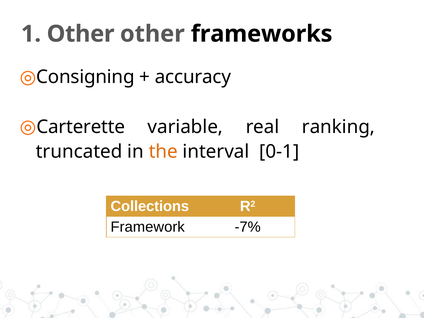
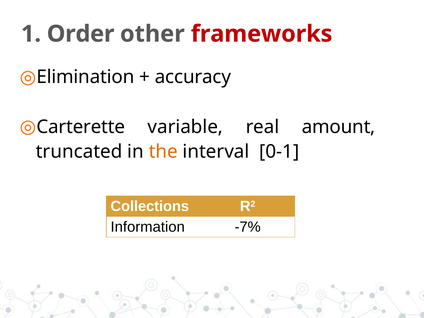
1 Other: Other -> Order
frameworks colour: black -> red
Consigning: Consigning -> Elimination
ranking: ranking -> amount
Framework: Framework -> Information
